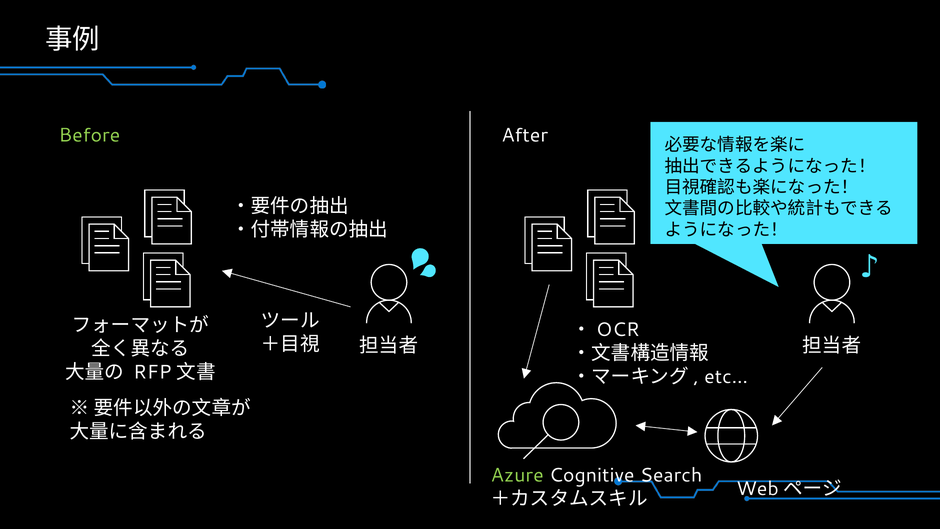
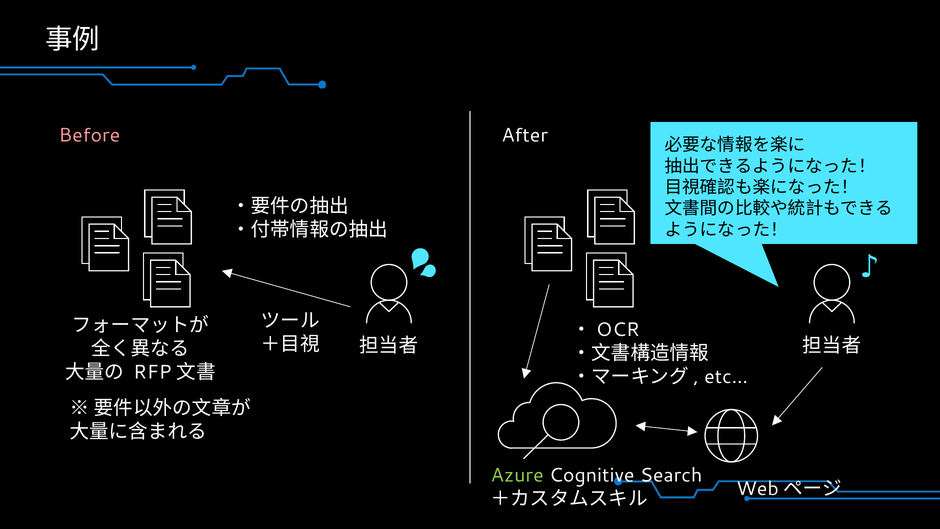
Before colour: light green -> pink
